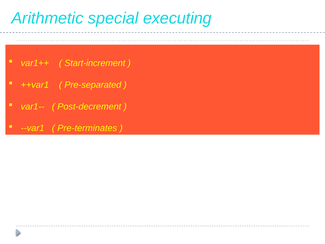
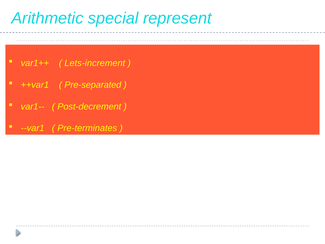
executing: executing -> represent
Start-increment: Start-increment -> Lets-increment
